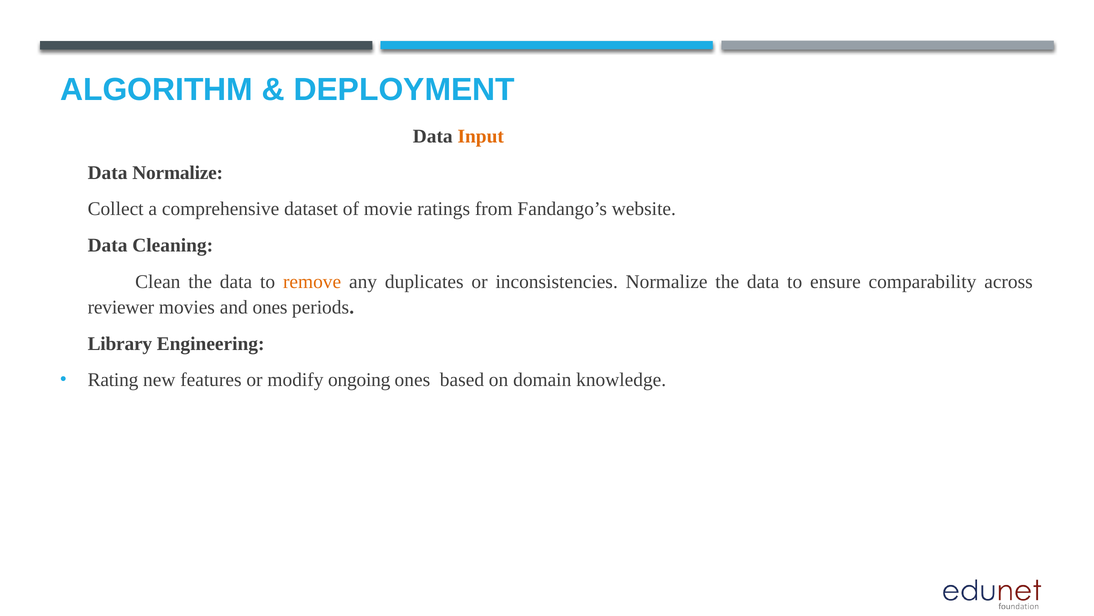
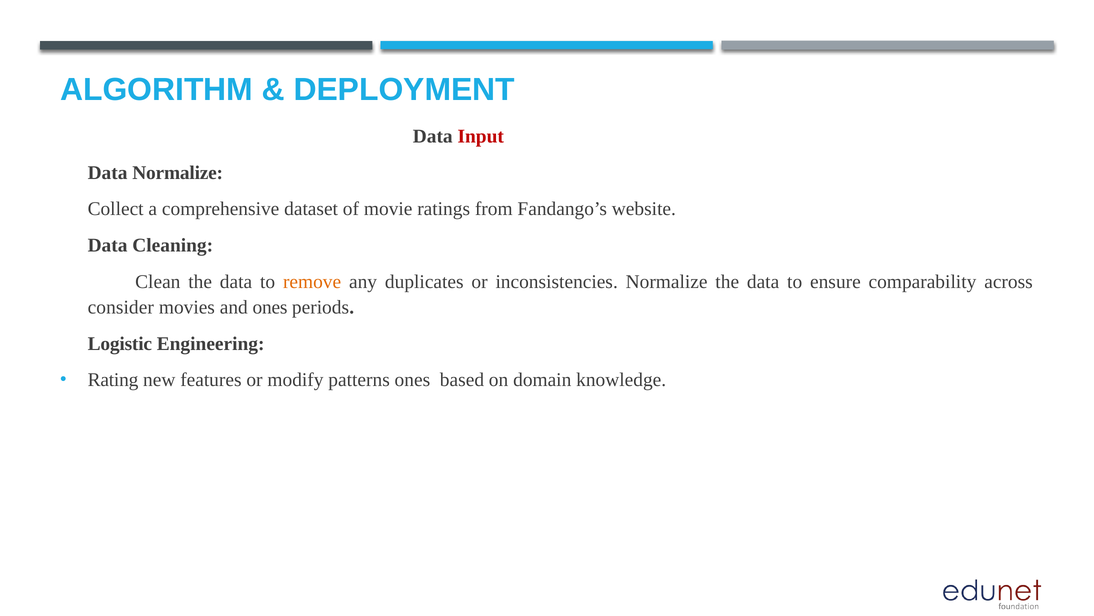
Input colour: orange -> red
reviewer: reviewer -> consider
Library: Library -> Logistic
ongoing: ongoing -> patterns
